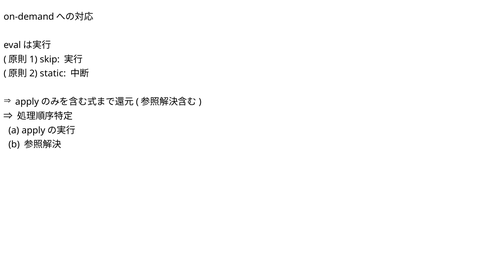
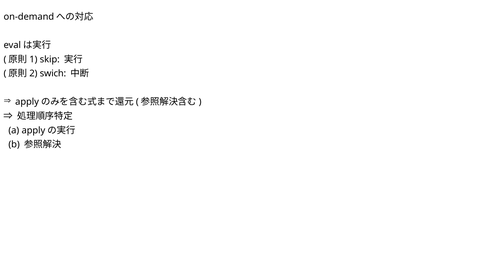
static: static -> swich
